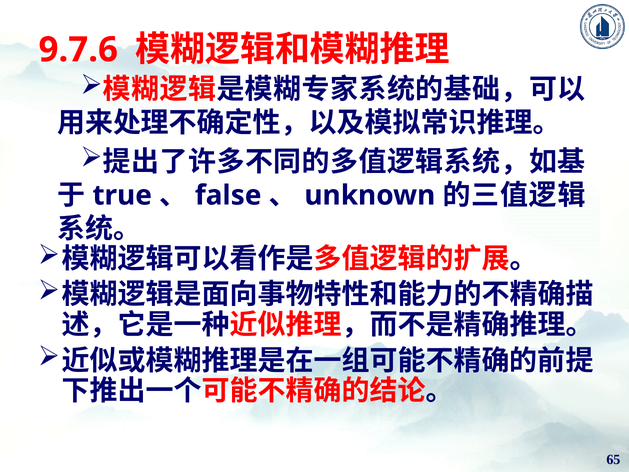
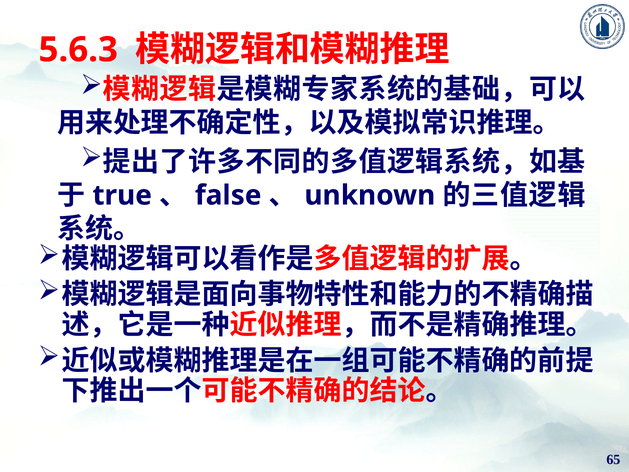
9.7.6: 9.7.6 -> 5.6.3
